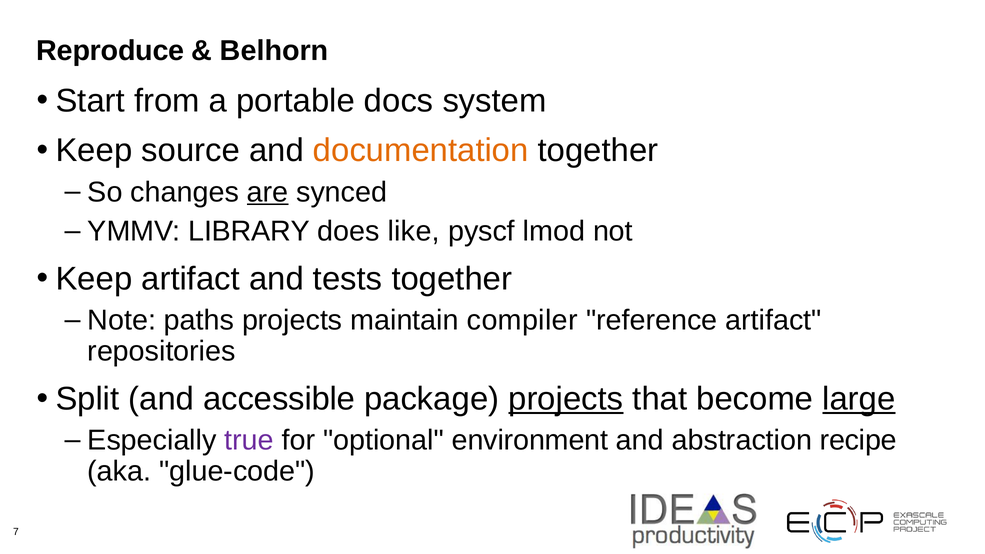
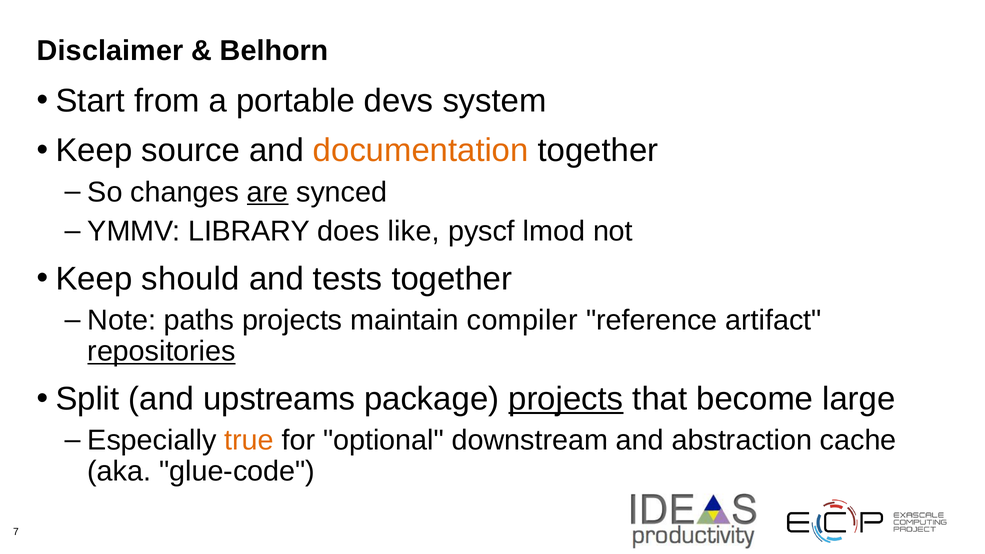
Reproduce: Reproduce -> Disclaimer
docs: docs -> devs
Keep artifact: artifact -> should
repositories underline: none -> present
accessible: accessible -> upstreams
large underline: present -> none
true colour: purple -> orange
environment: environment -> downstream
recipe: recipe -> cache
